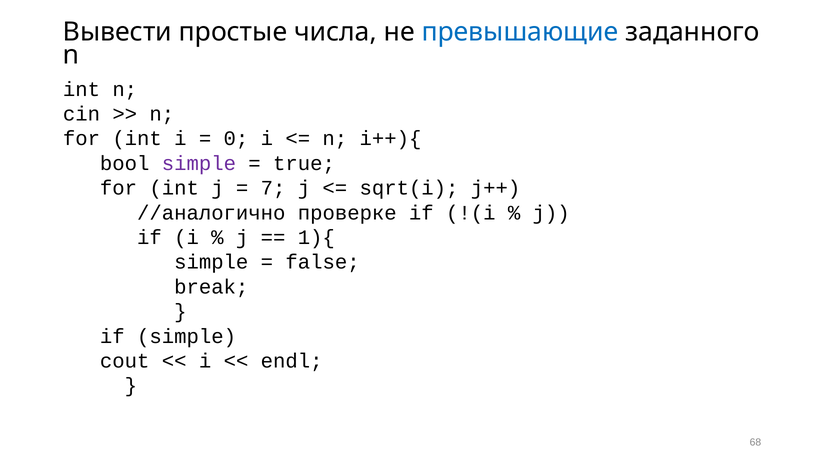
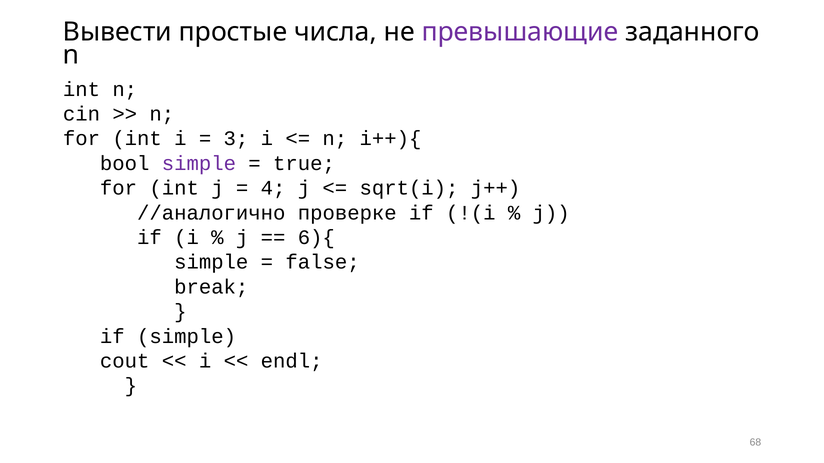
превышающие colour: blue -> purple
0: 0 -> 3
7: 7 -> 4
1){: 1){ -> 6){
